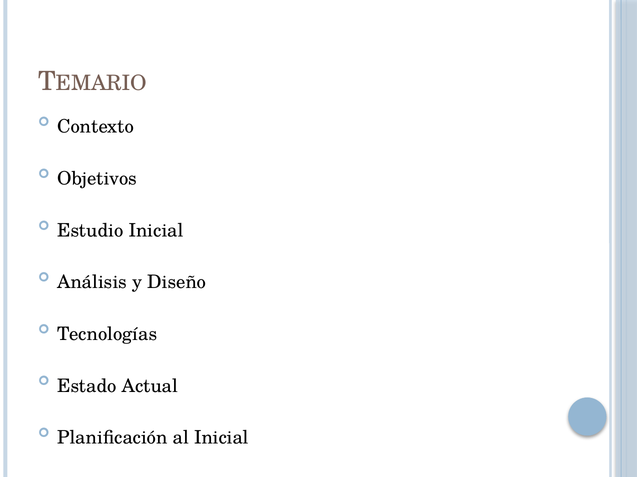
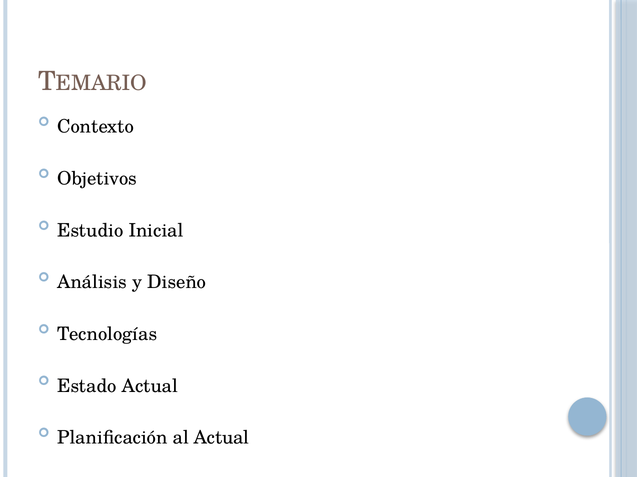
al Inicial: Inicial -> Actual
